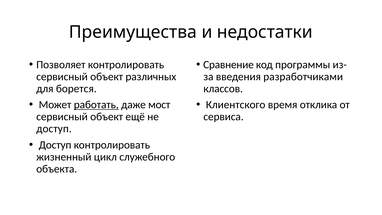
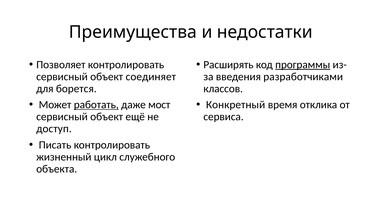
Сравнение: Сравнение -> Расширять
программы underline: none -> present
различных: различных -> соединяет
Клиентского: Клиентского -> Конкретный
Доступ at (55, 145): Доступ -> Писать
